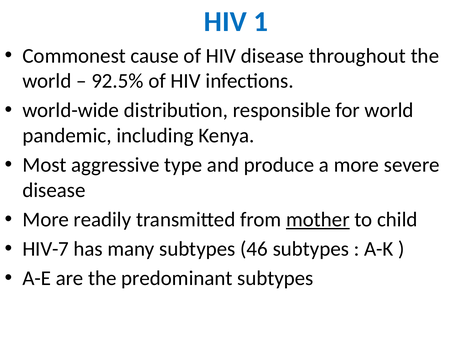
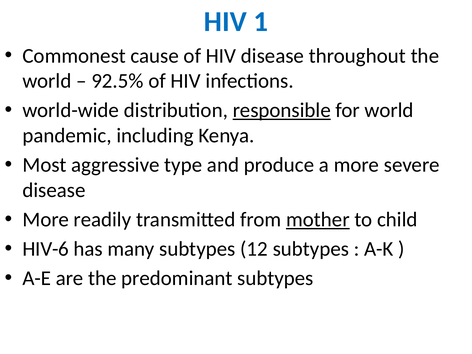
responsible underline: none -> present
HIV-7: HIV-7 -> HIV-6
46: 46 -> 12
